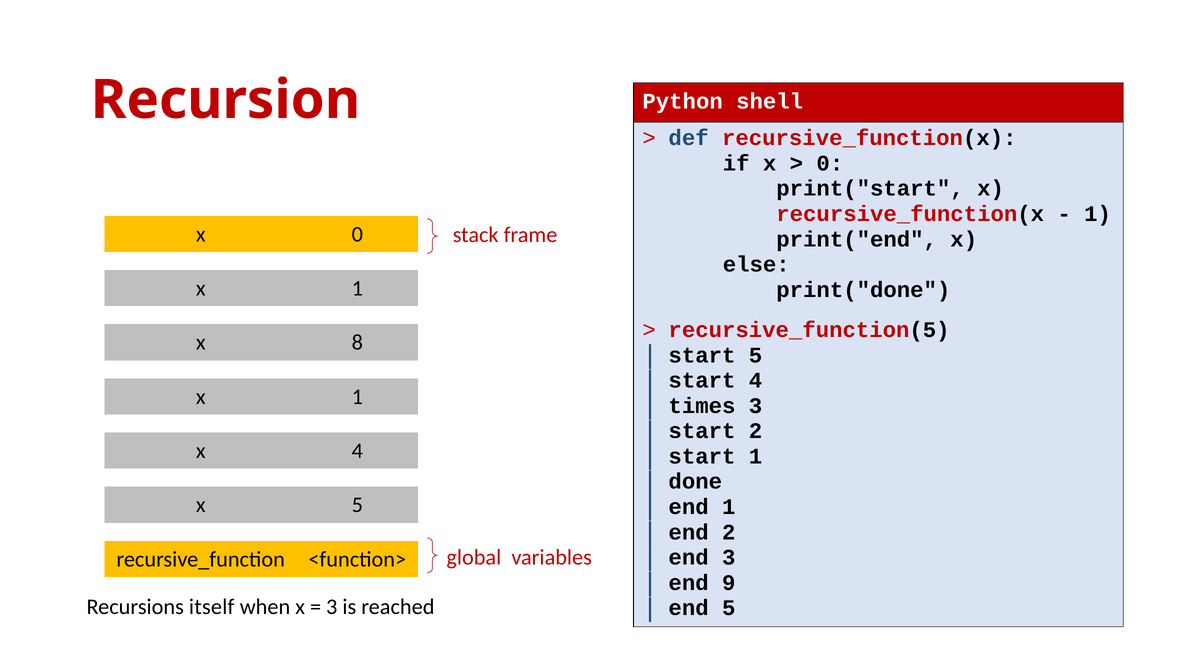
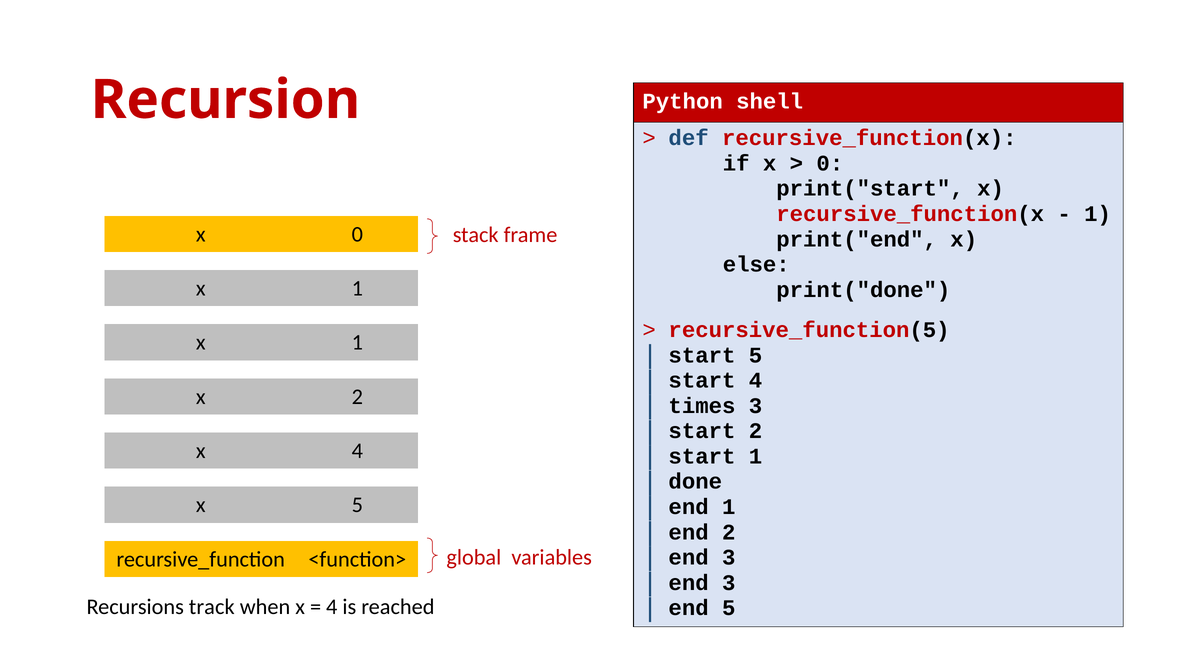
8 at (357, 343): 8 -> 1
1 at (357, 397): 1 -> 2
9 at (729, 583): 9 -> 3
itself: itself -> track
3 at (332, 607): 3 -> 4
